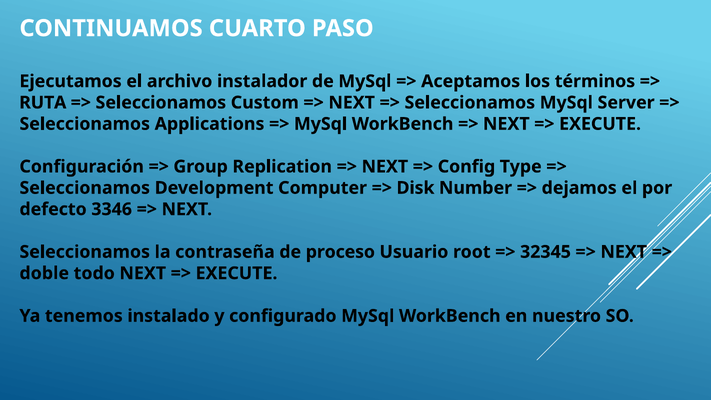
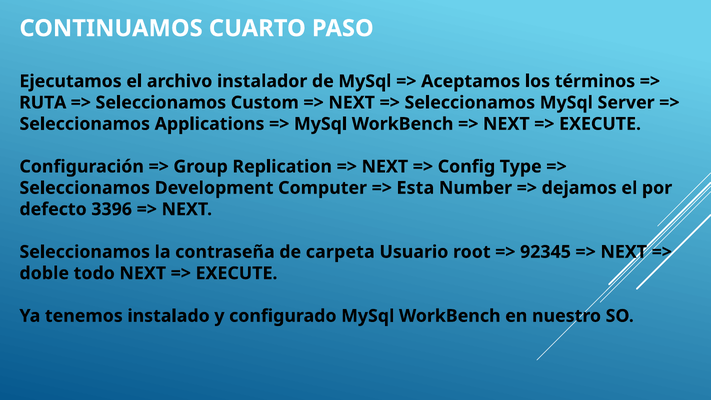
Disk: Disk -> Esta
3346: 3346 -> 3396
proceso: proceso -> carpeta
32345: 32345 -> 92345
